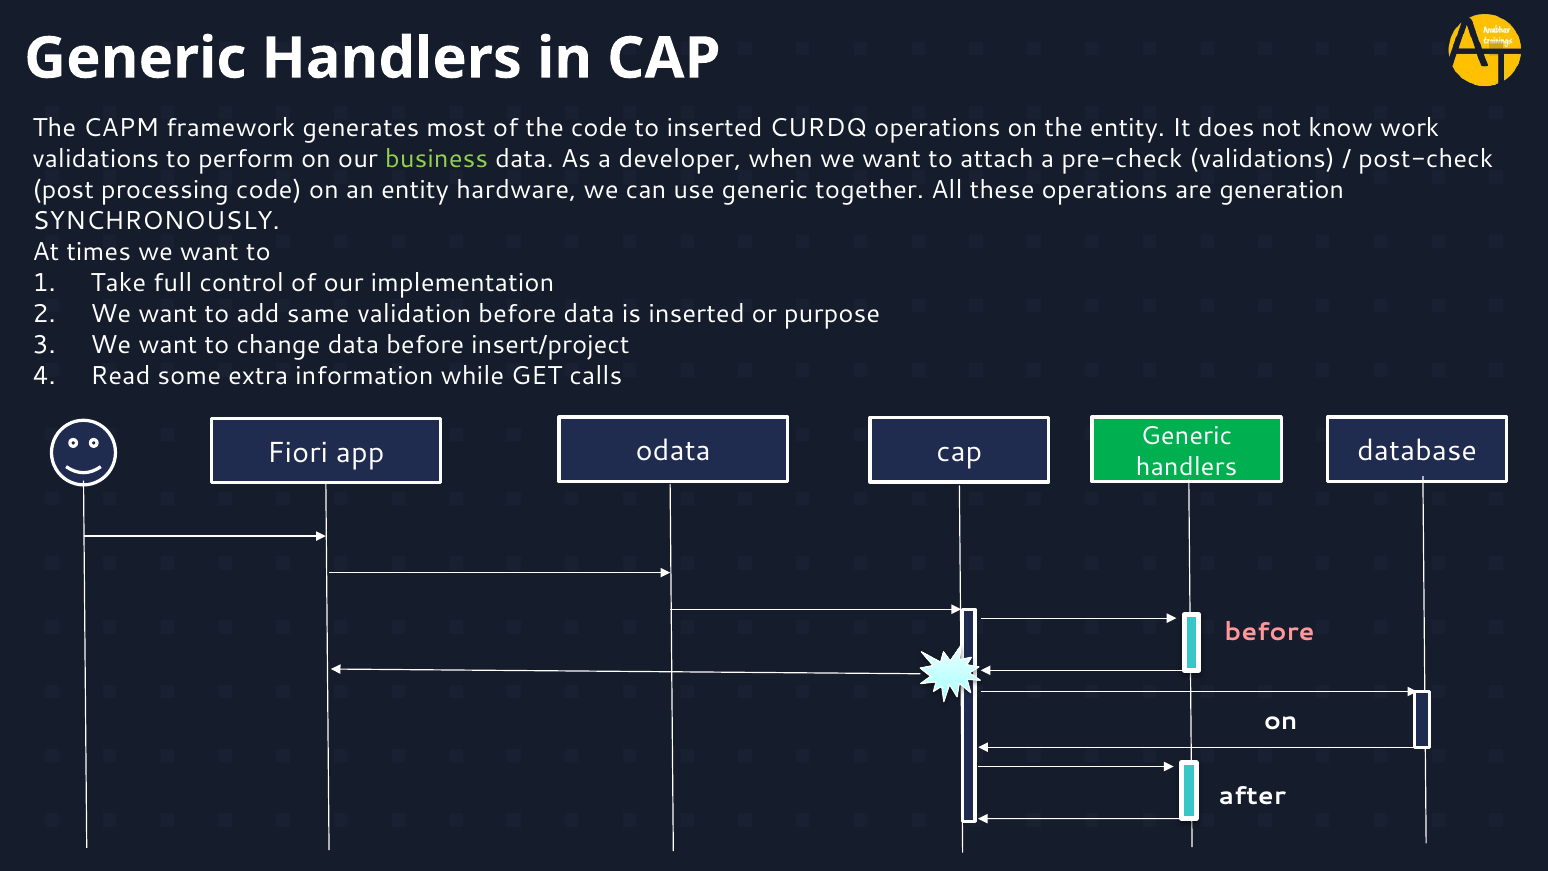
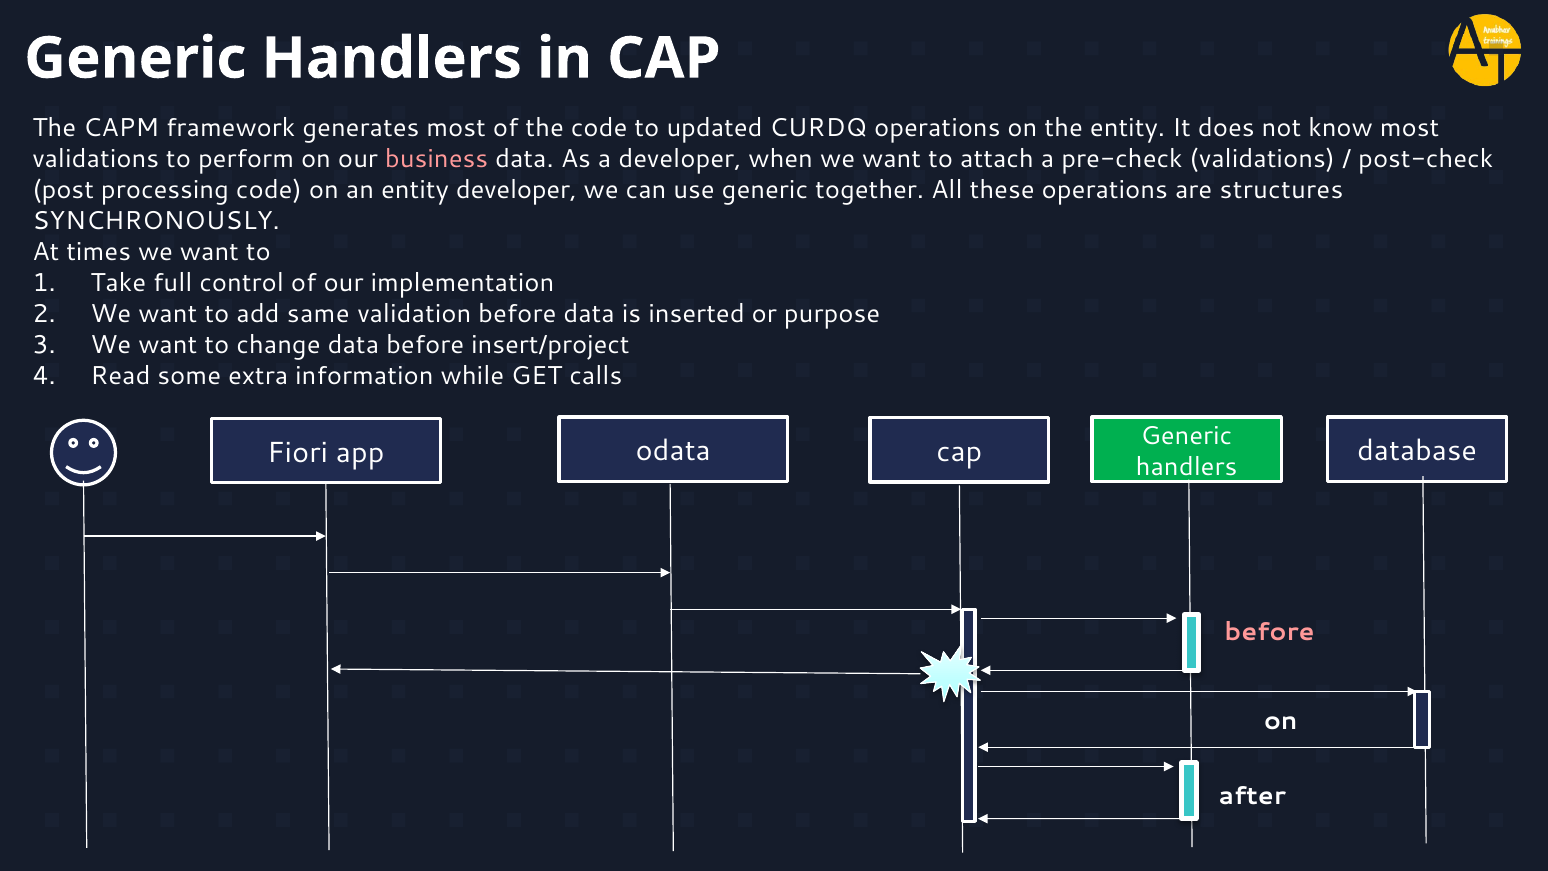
to inserted: inserted -> updated
know work: work -> most
business colour: light green -> pink
entity hardware: hardware -> developer
generation: generation -> structures
